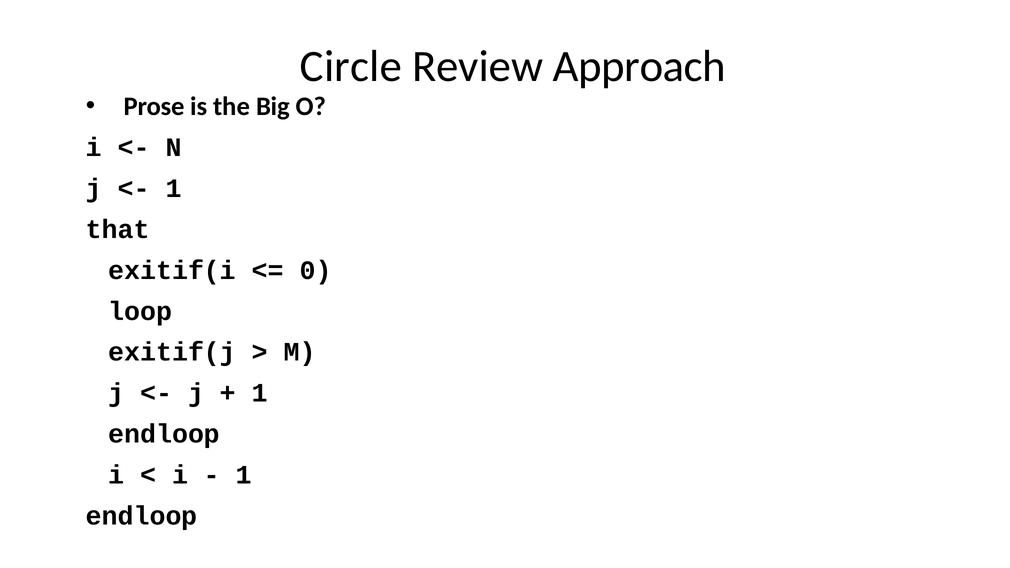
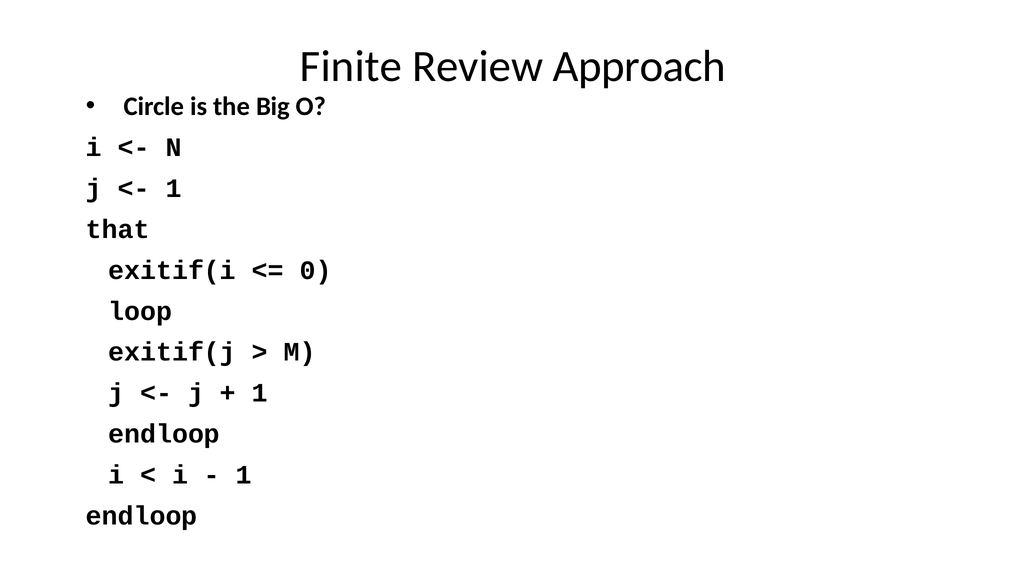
Circle: Circle -> Finite
Prose: Prose -> Circle
